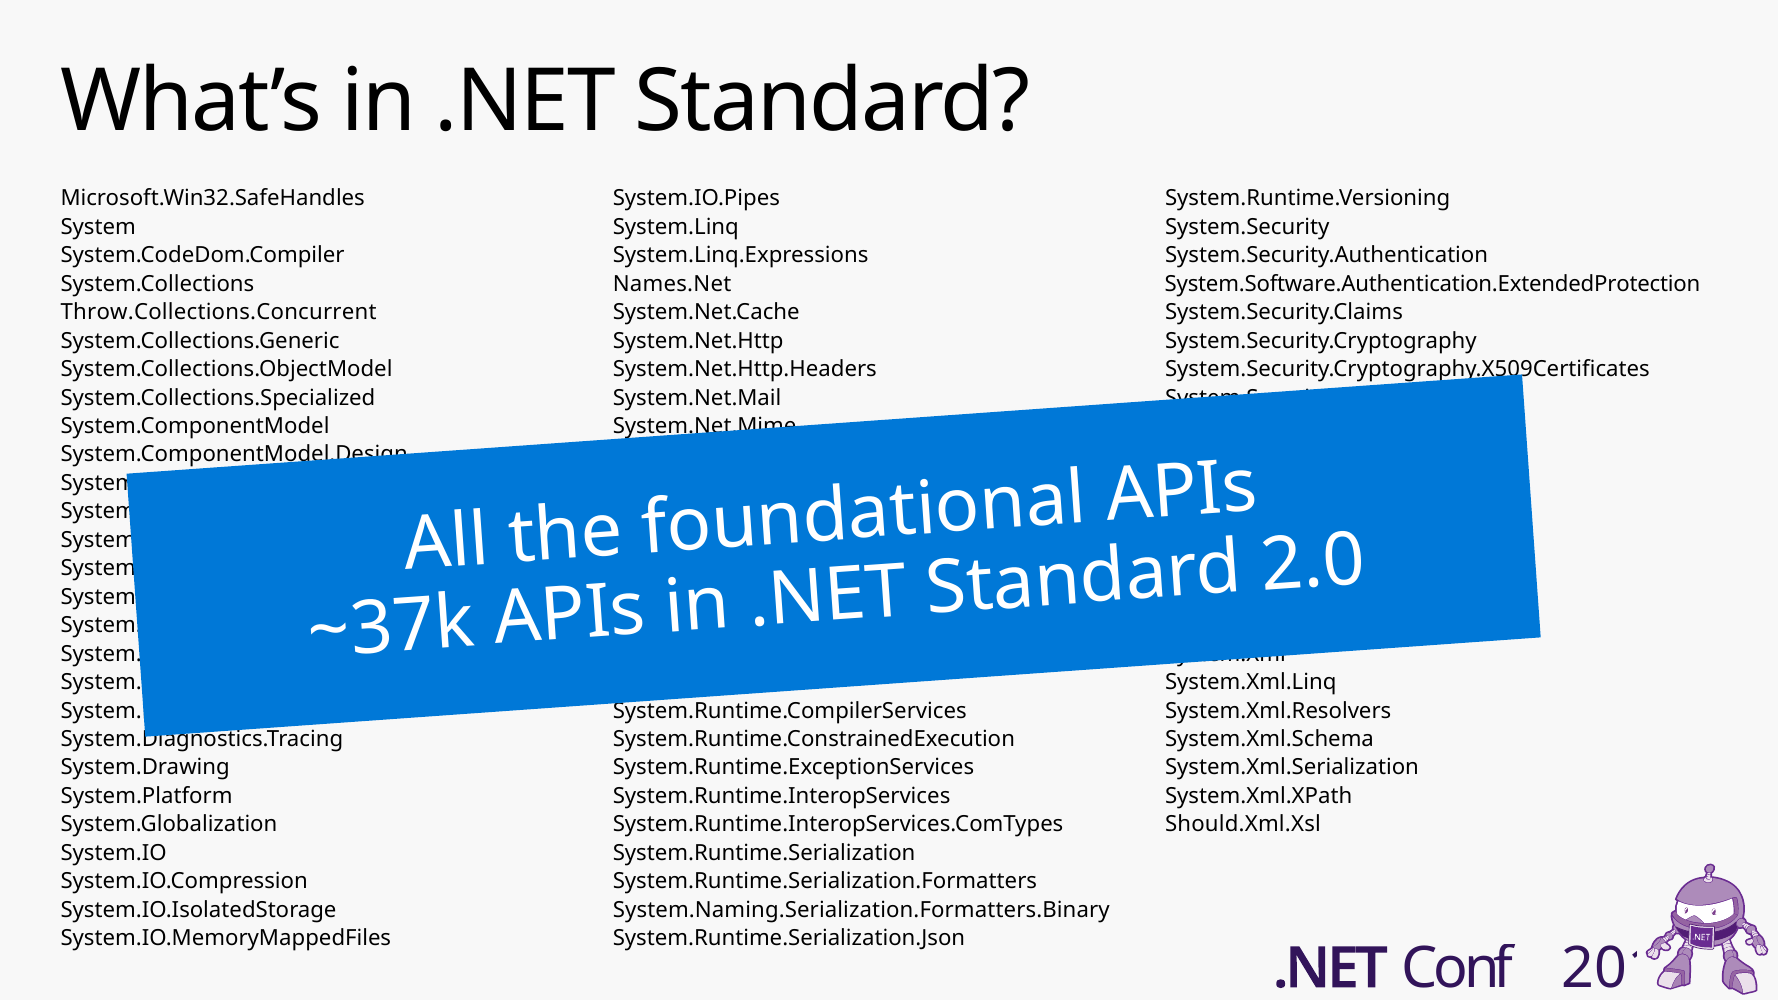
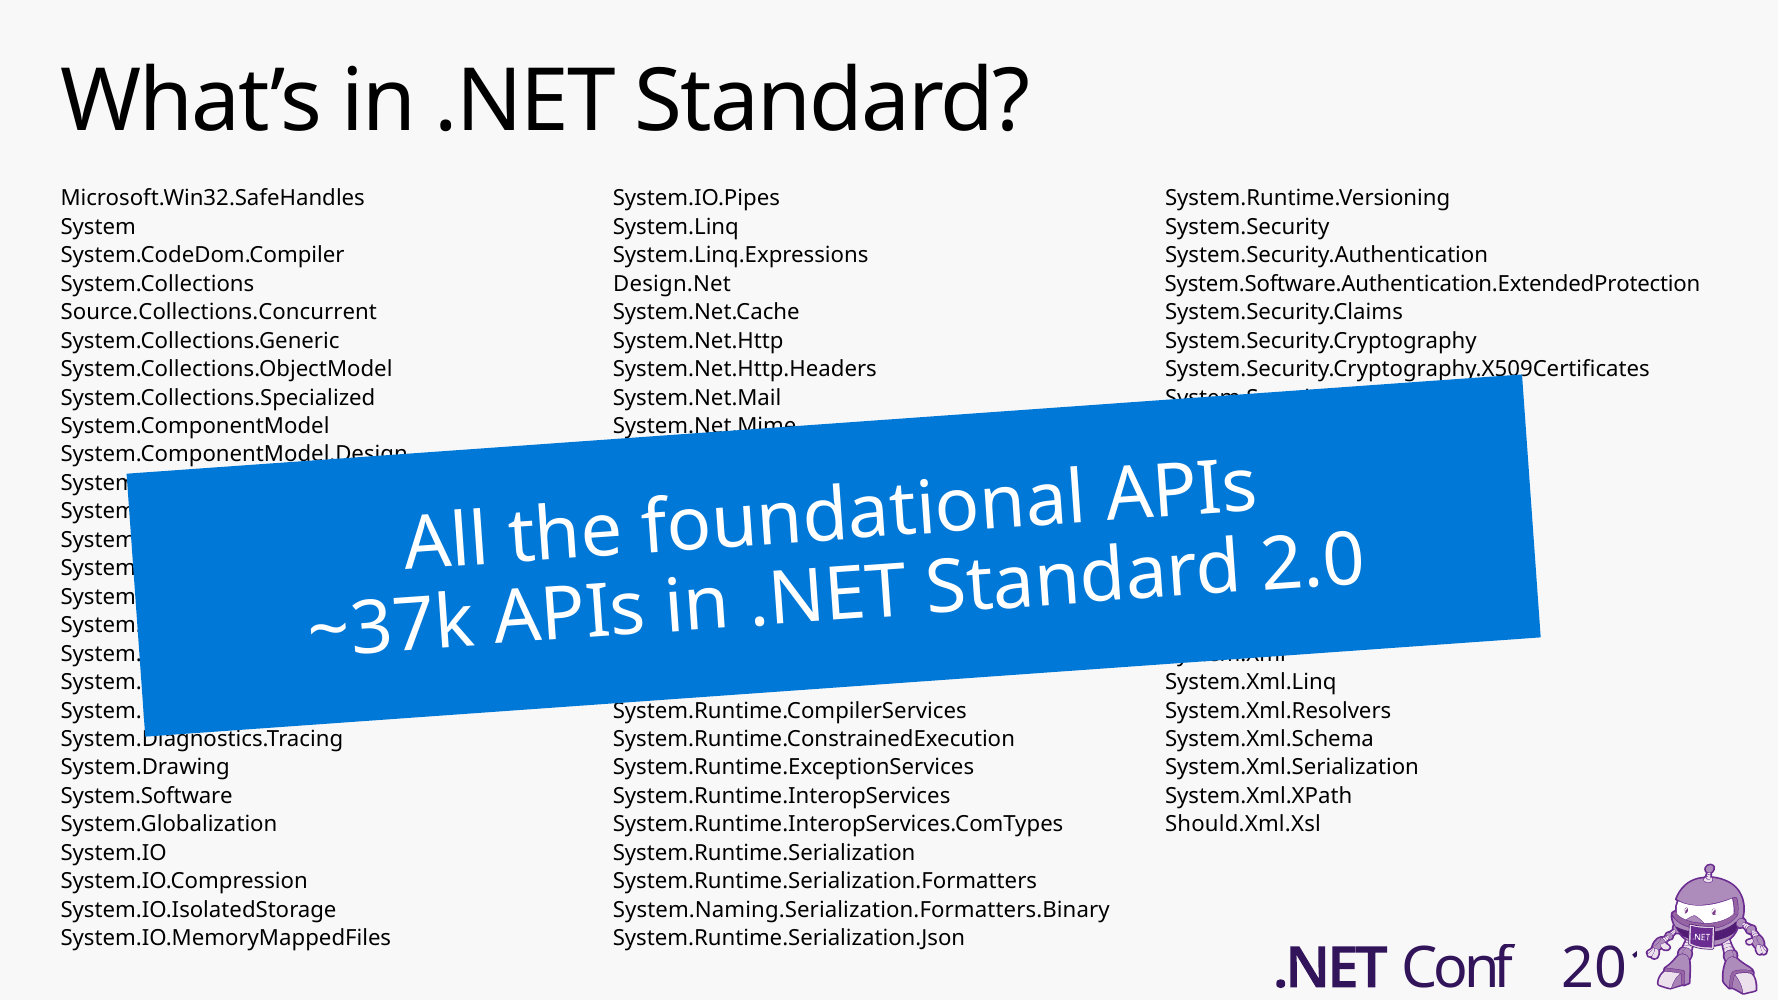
Names.Net: Names.Net -> Design.Net
Throw.Collections.Concurrent: Throw.Collections.Concurrent -> Source.Collections.Concurrent
System.Platform: System.Platform -> System.Software
